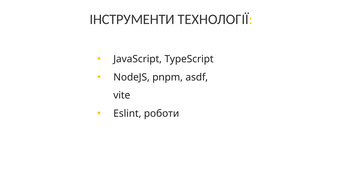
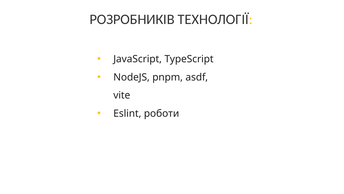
ІНСТРУМЕНТИ: ІНСТРУМЕНТИ -> РОЗРОБНИКІВ
